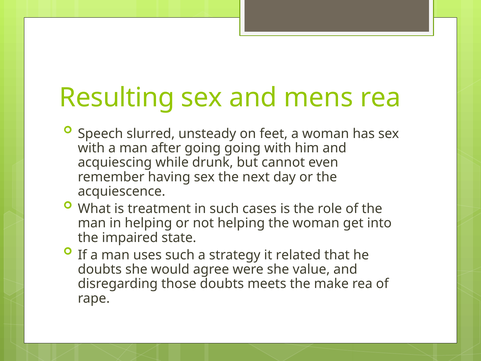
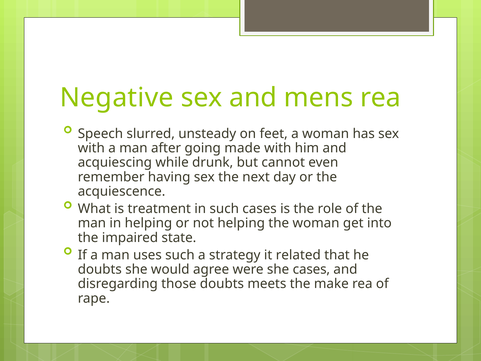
Resulting: Resulting -> Negative
going going: going -> made
she value: value -> cases
